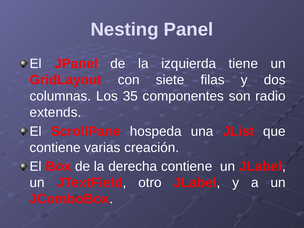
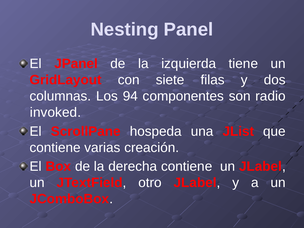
35: 35 -> 94
extends: extends -> invoked
